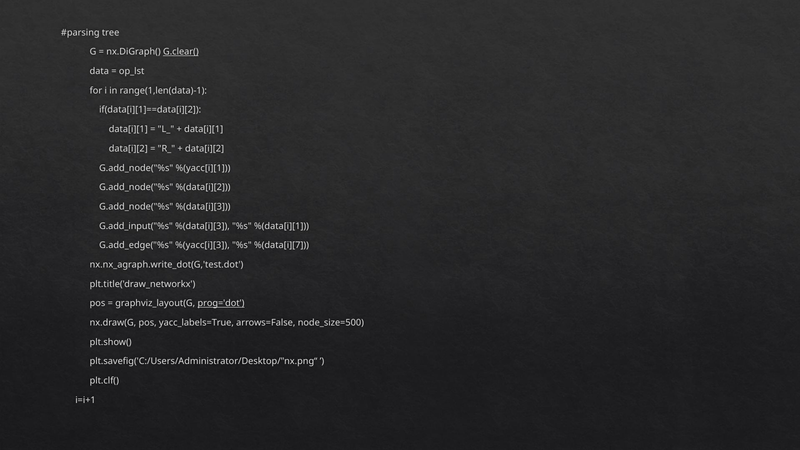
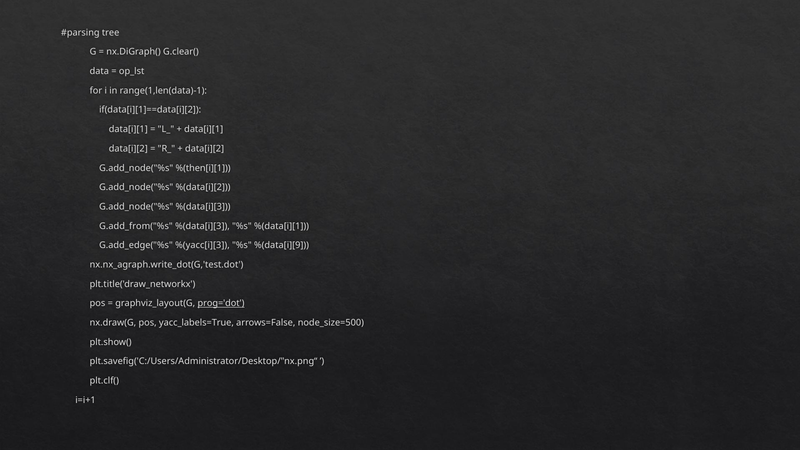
G.clear( underline: present -> none
%(yacc[i][1: %(yacc[i][1 -> %(then[i][1
G.add_input("%s: G.add_input("%s -> G.add_from("%s
%(data[i][7: %(data[i][7 -> %(data[i][9
